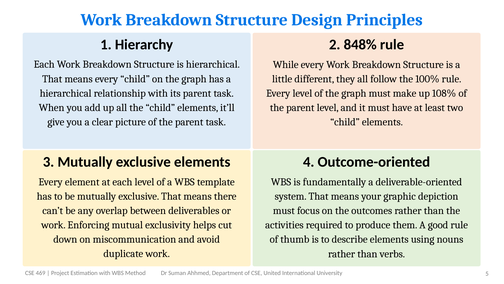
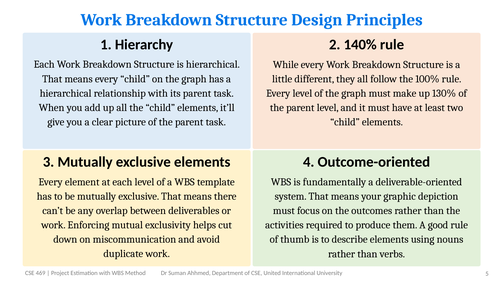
848%: 848% -> 140%
108%: 108% -> 130%
